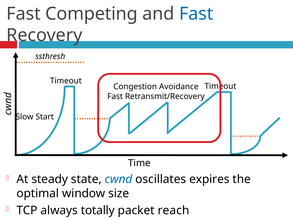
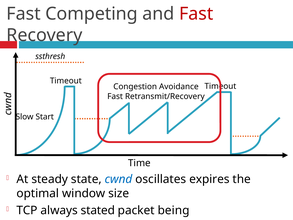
Fast at (196, 14) colour: blue -> red
totally: totally -> stated
reach: reach -> being
